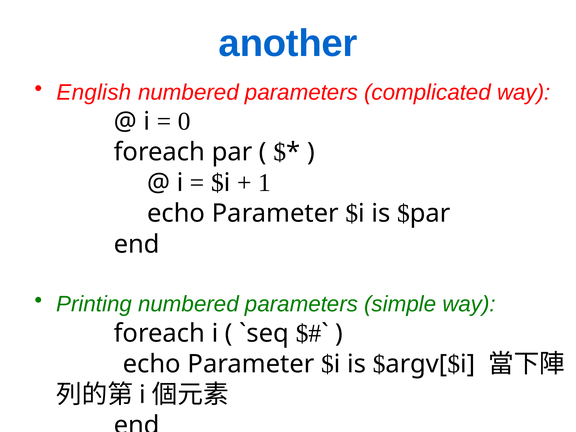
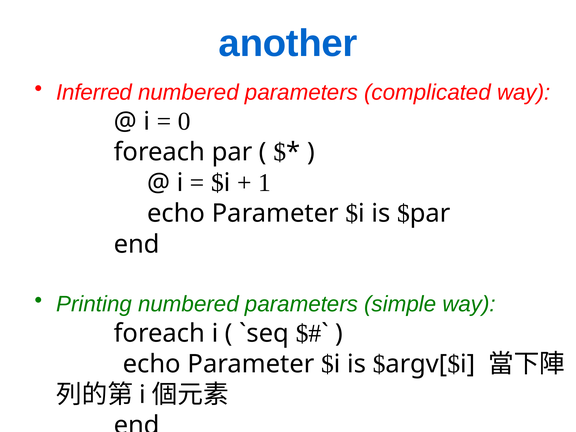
English: English -> Inferred
